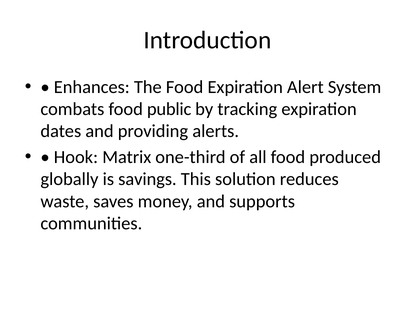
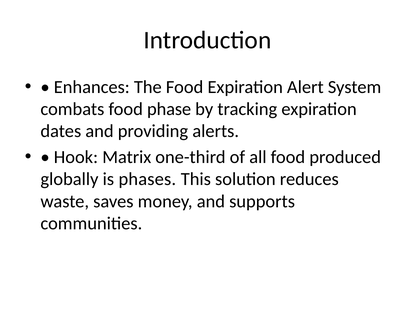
public: public -> phase
savings: savings -> phases
